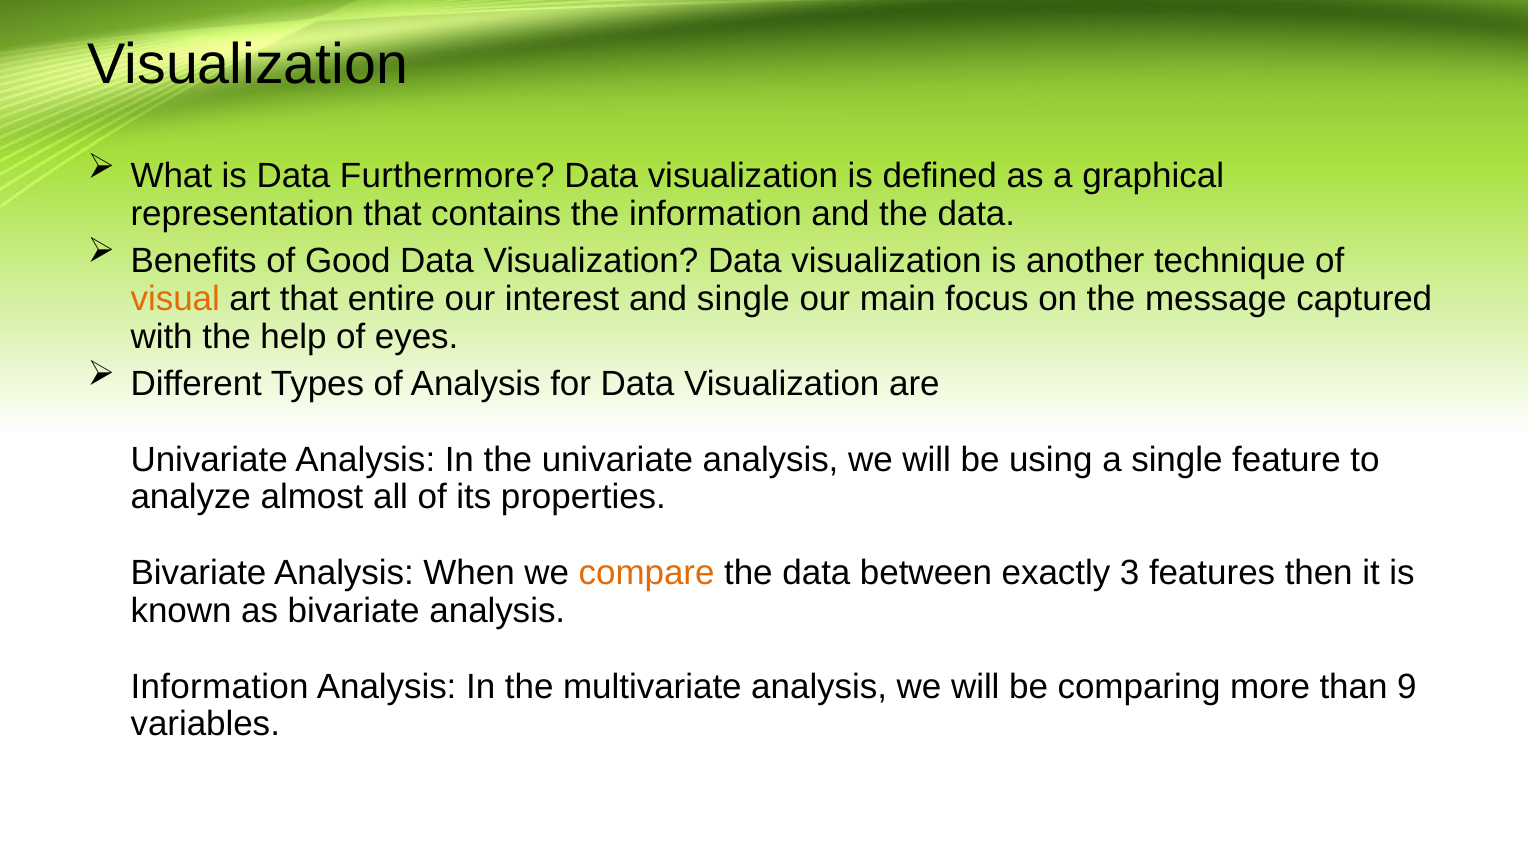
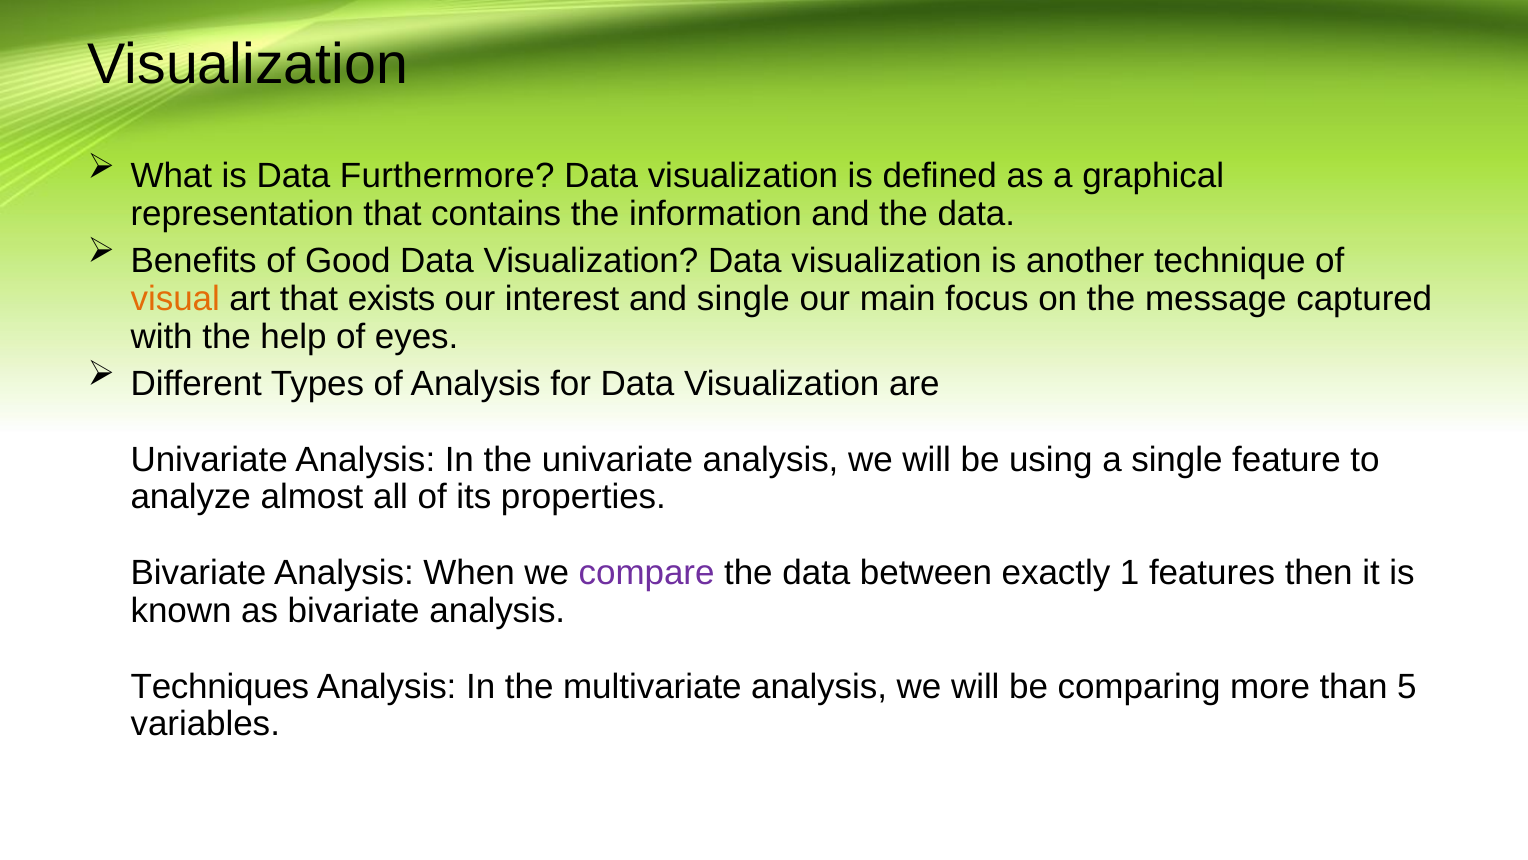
entire: entire -> exists
compare colour: orange -> purple
3: 3 -> 1
Information at (220, 686): Information -> Techniques
9: 9 -> 5
